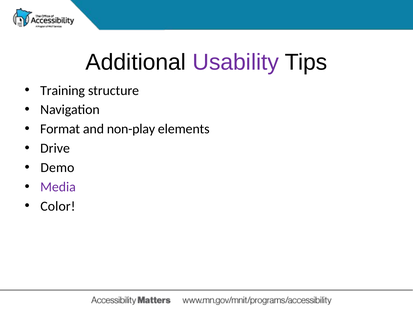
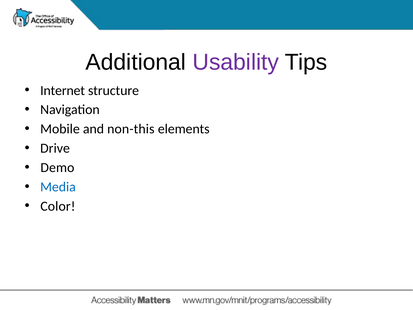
Training: Training -> Internet
Format: Format -> Mobile
non-play: non-play -> non-this
Media colour: purple -> blue
